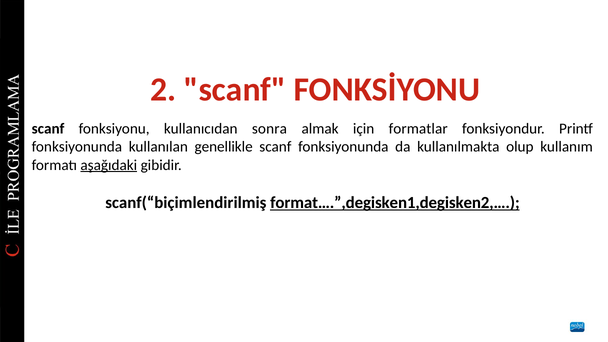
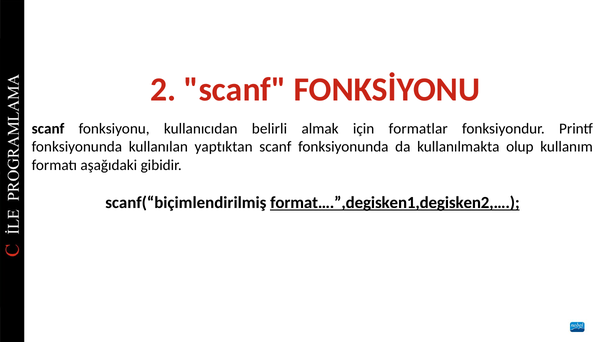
sonra: sonra -> belirli
genellikle: genellikle -> yaptıktan
aşağıdaki underline: present -> none
